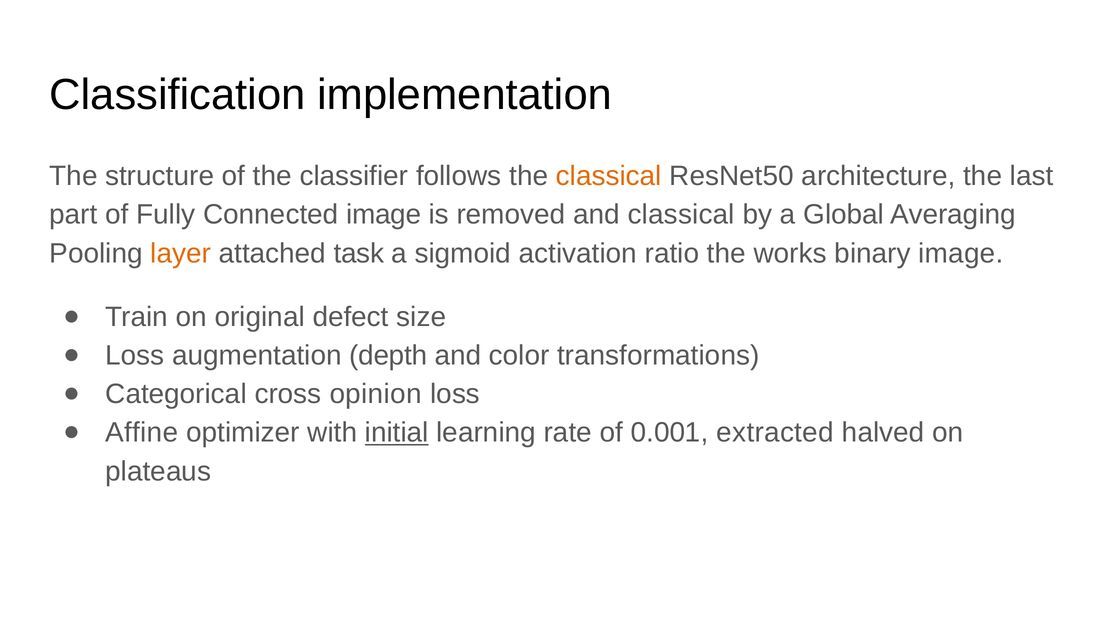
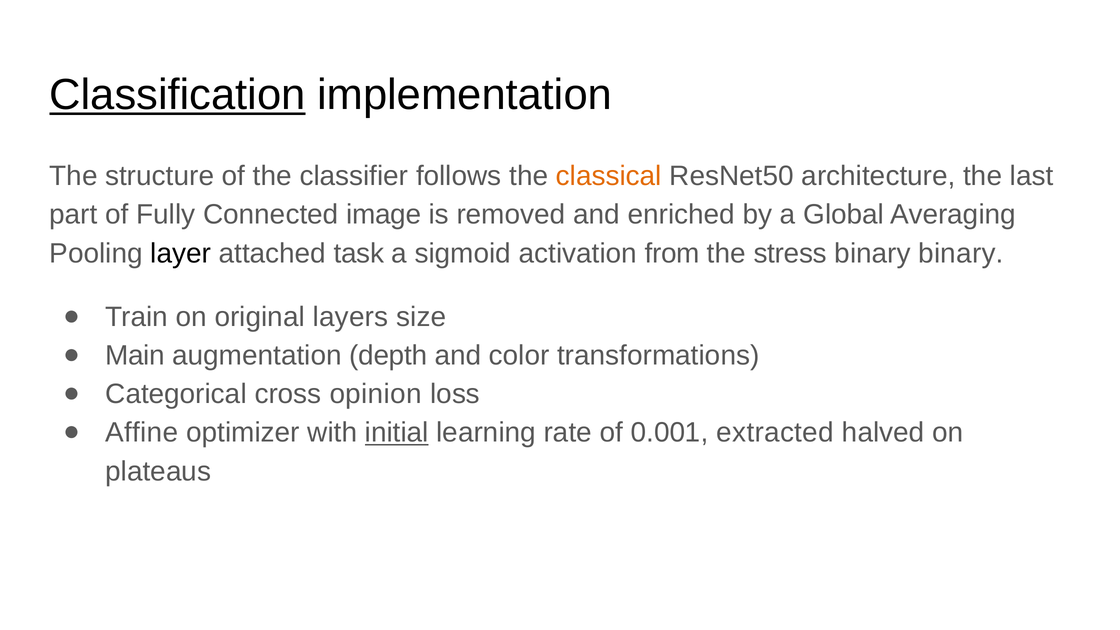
Classification underline: none -> present
and classical: classical -> enriched
layer colour: orange -> black
ratio: ratio -> from
works: works -> stress
binary image: image -> binary
defect: defect -> layers
Loss at (135, 356): Loss -> Main
